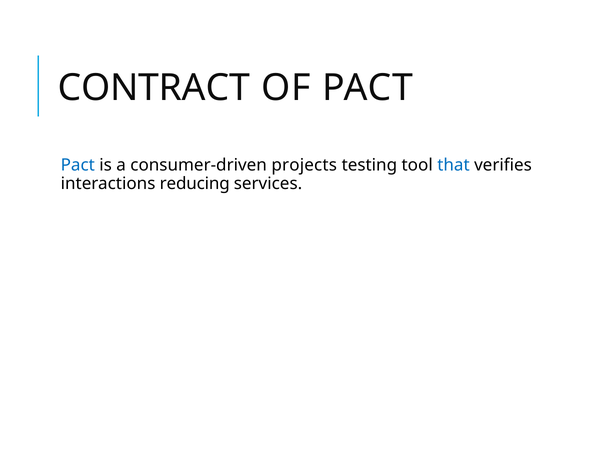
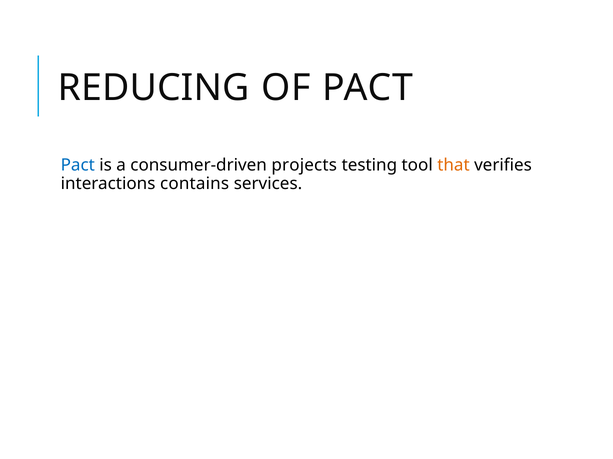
CONTRACT: CONTRACT -> REDUCING
that colour: blue -> orange
reducing: reducing -> contains
